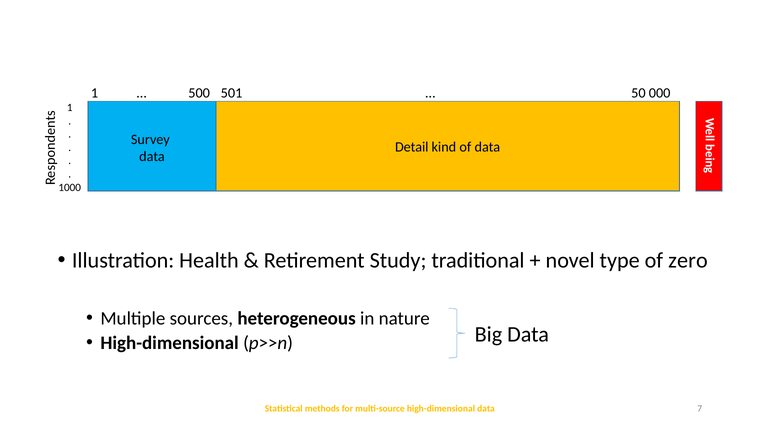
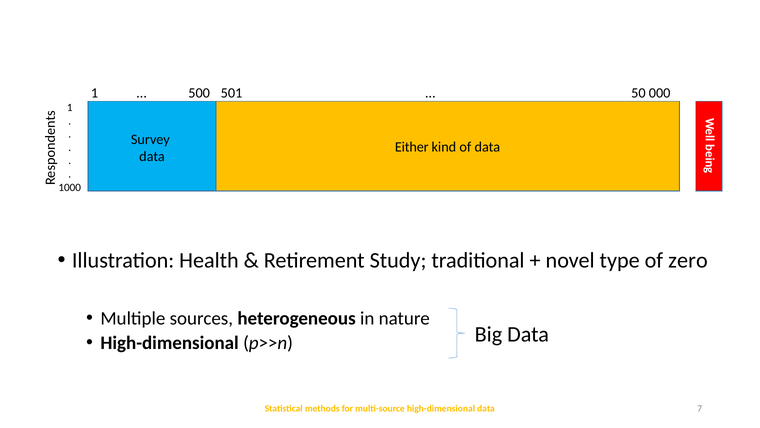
Detail: Detail -> Either
